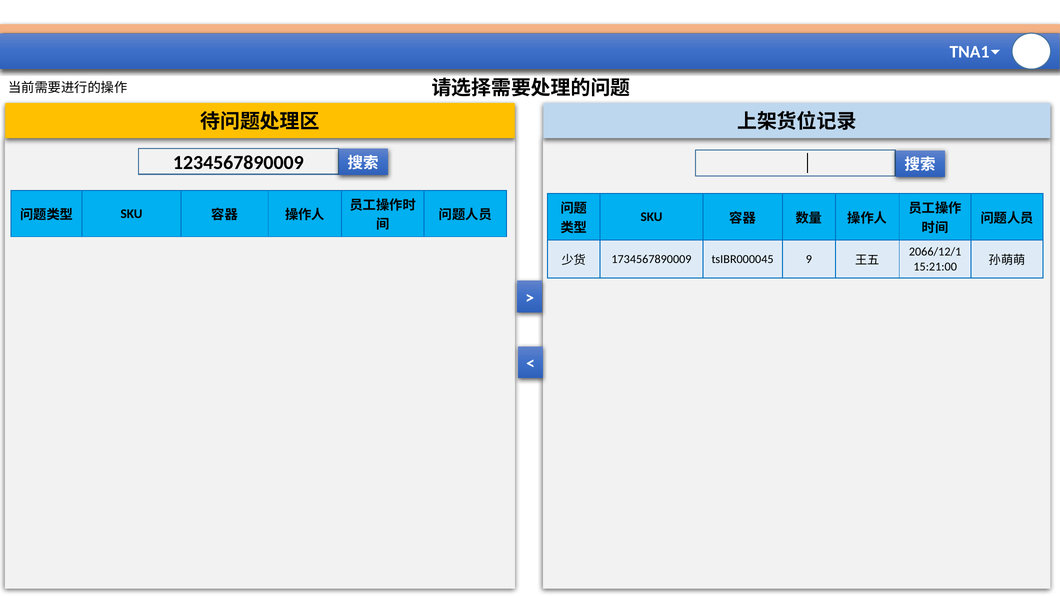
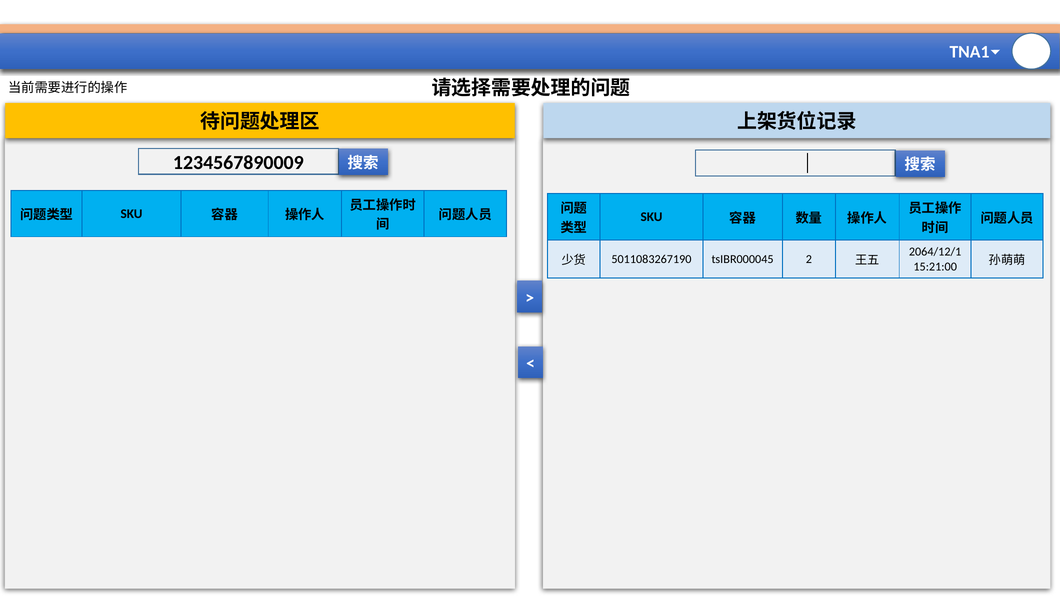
2066/12/1: 2066/12/1 -> 2064/12/1
1734567890009: 1734567890009 -> 5011083267190
9: 9 -> 2
